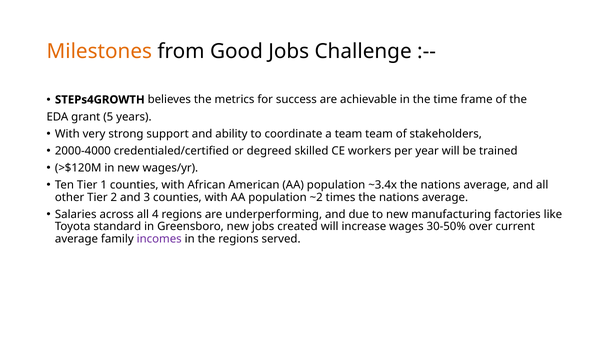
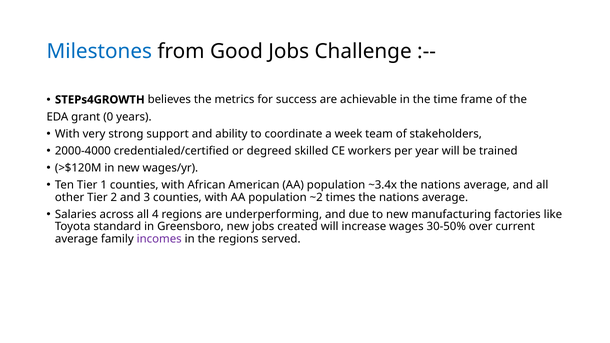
Milestones colour: orange -> blue
5: 5 -> 0
a team: team -> week
